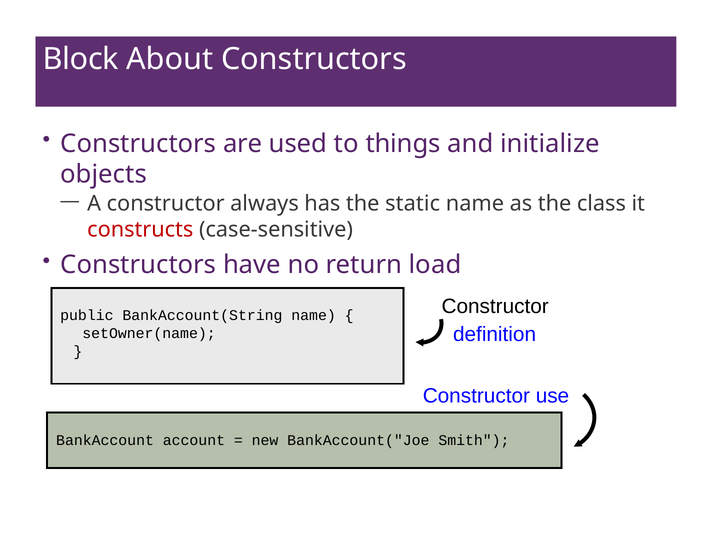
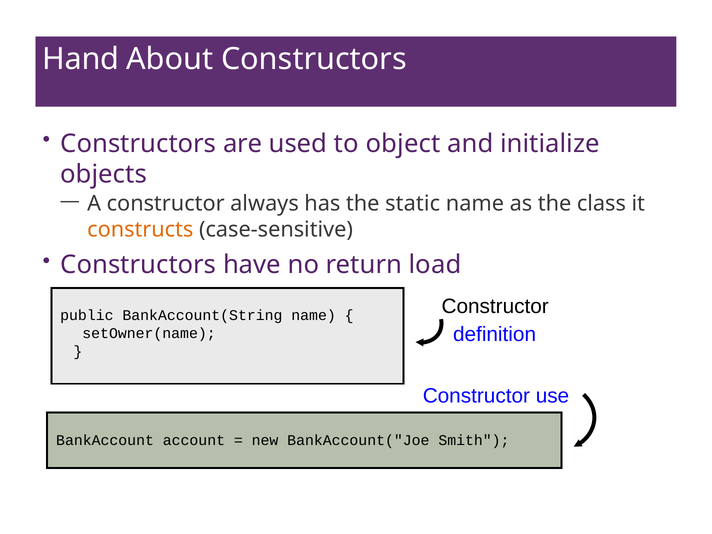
Block: Block -> Hand
things: things -> object
constructs colour: red -> orange
